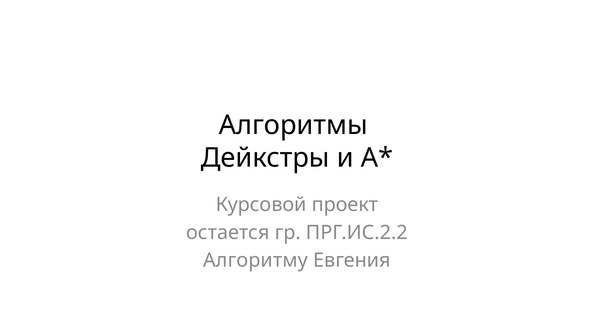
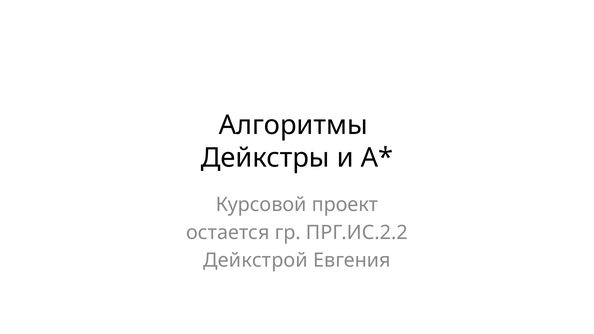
Алгоритму: Алгоритму -> Дейкстрой
